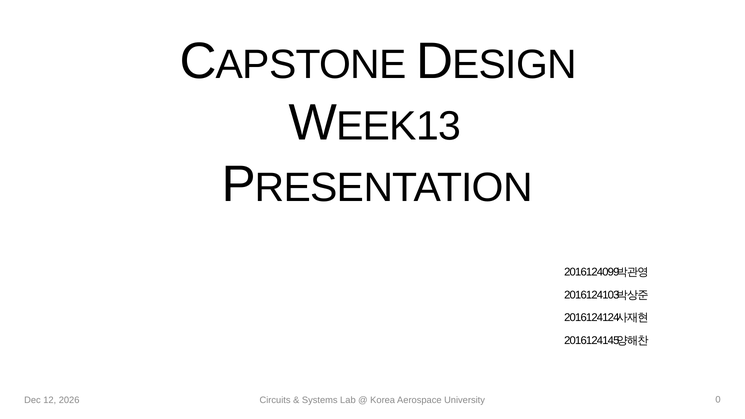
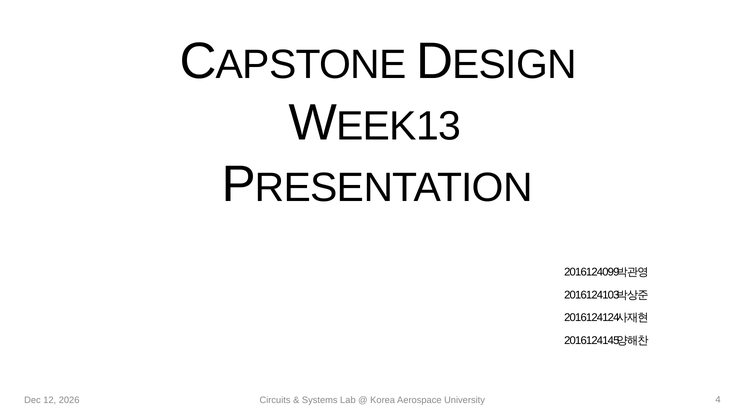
0: 0 -> 4
